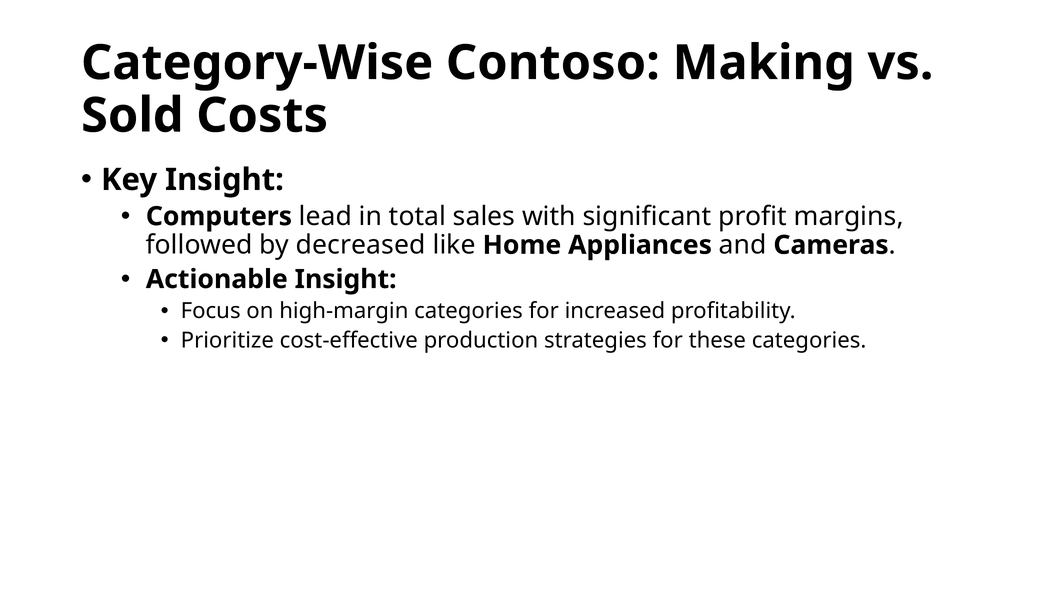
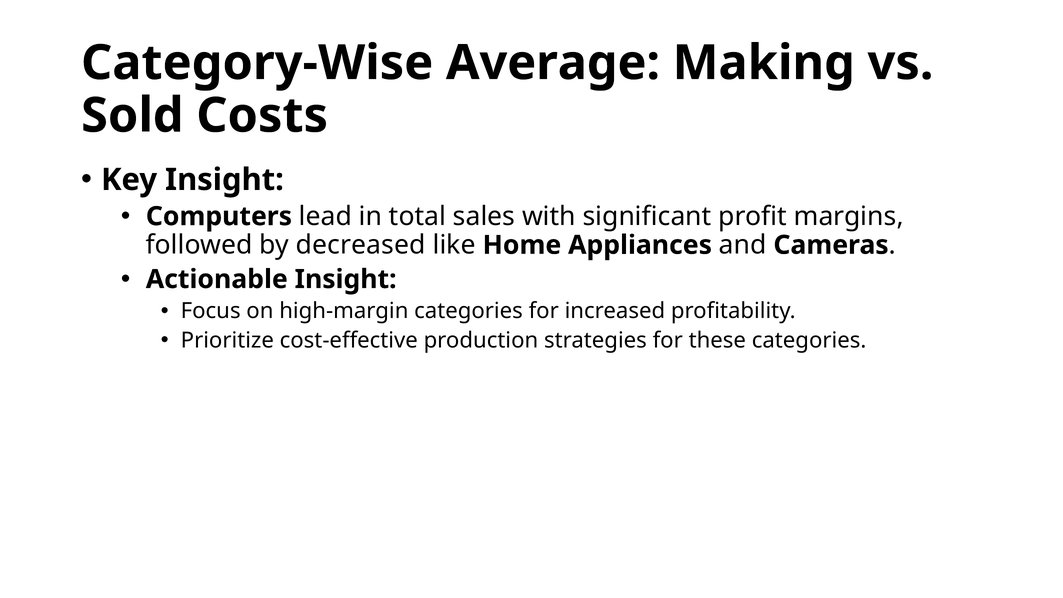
Contoso: Contoso -> Average
